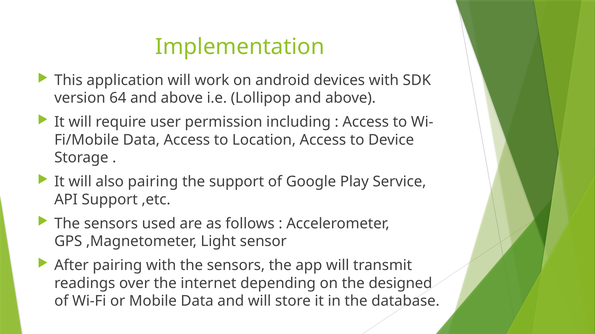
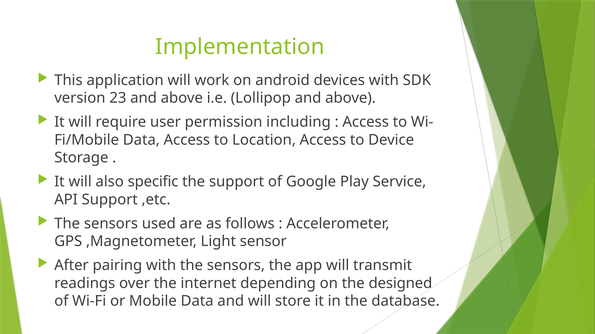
64: 64 -> 23
also pairing: pairing -> specific
